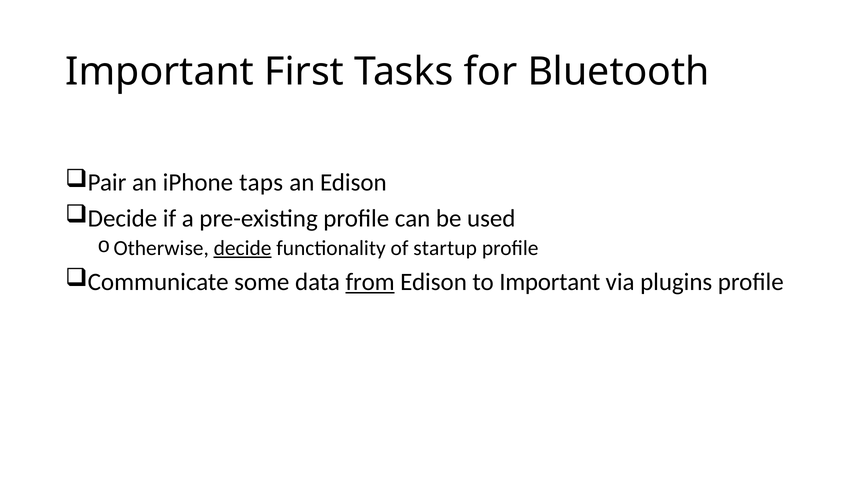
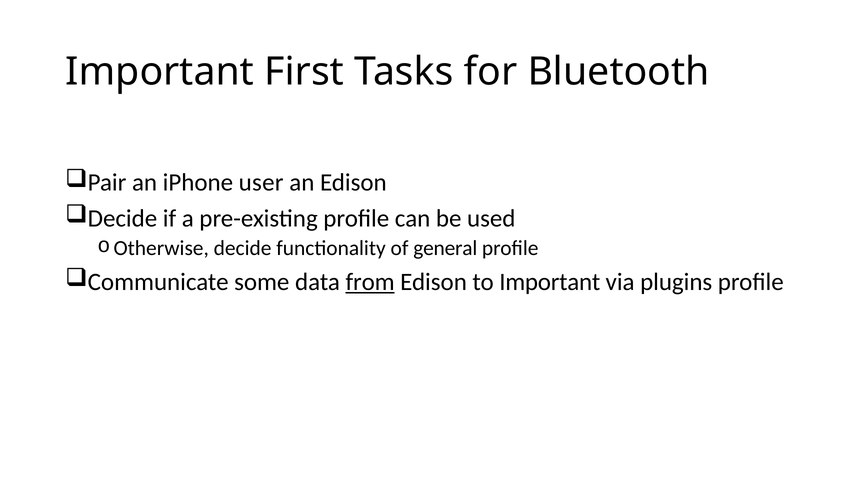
taps: taps -> user
decide at (243, 248) underline: present -> none
startup: startup -> general
